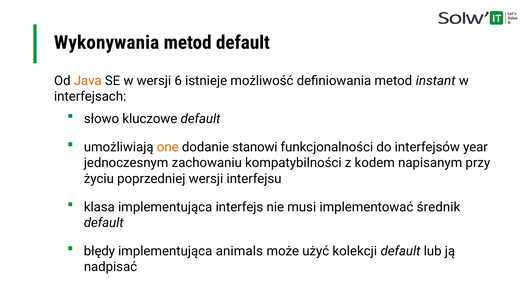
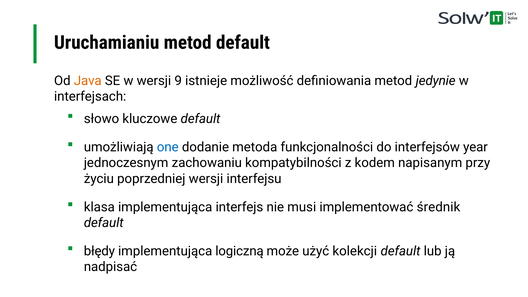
Wykonywania: Wykonywania -> Uruchamianiu
6: 6 -> 9
instant: instant -> jedynie
one colour: orange -> blue
stanowi: stanowi -> metoda
animals: animals -> logiczną
